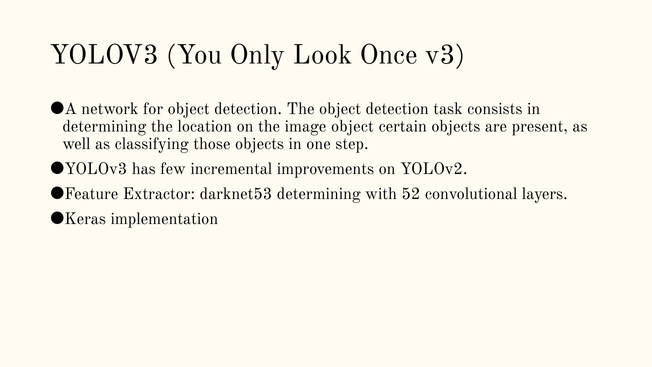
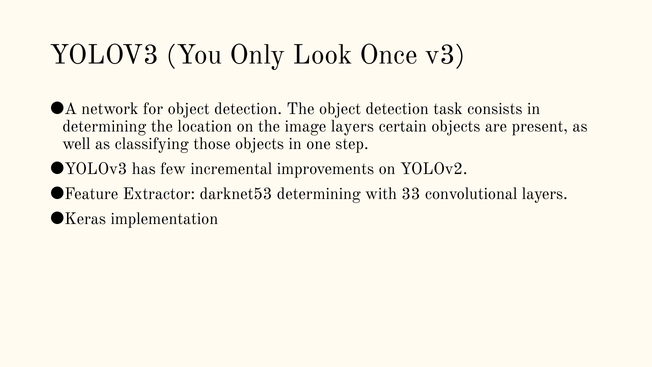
image object: object -> layers
52: 52 -> 33
